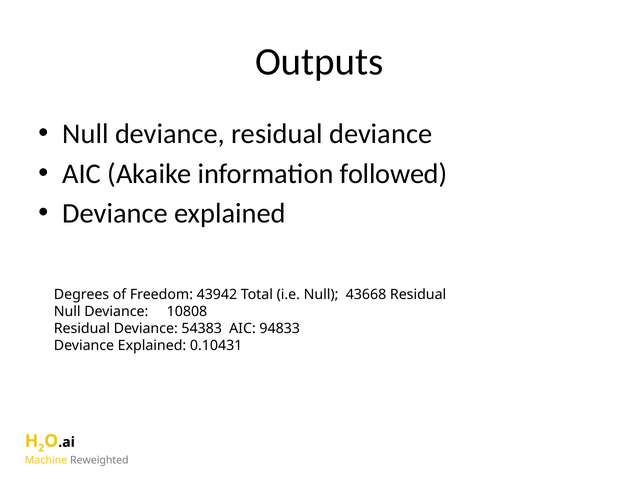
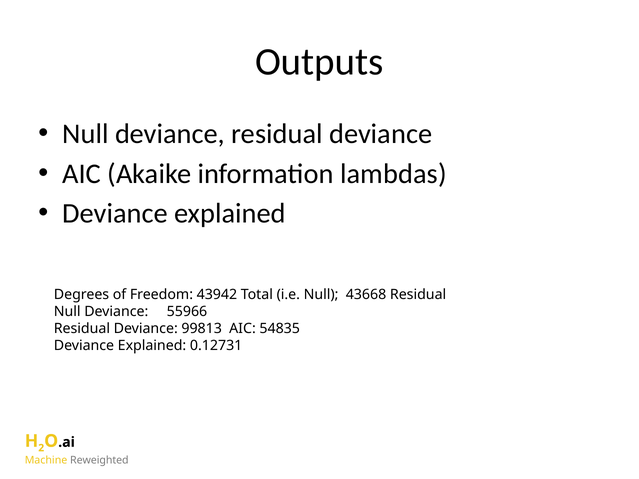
followed: followed -> lambdas
10808: 10808 -> 55966
54383: 54383 -> 99813
94833: 94833 -> 54835
0.10431: 0.10431 -> 0.12731
